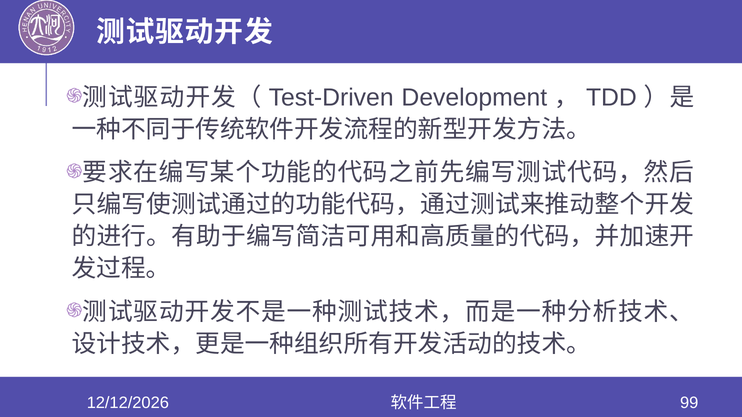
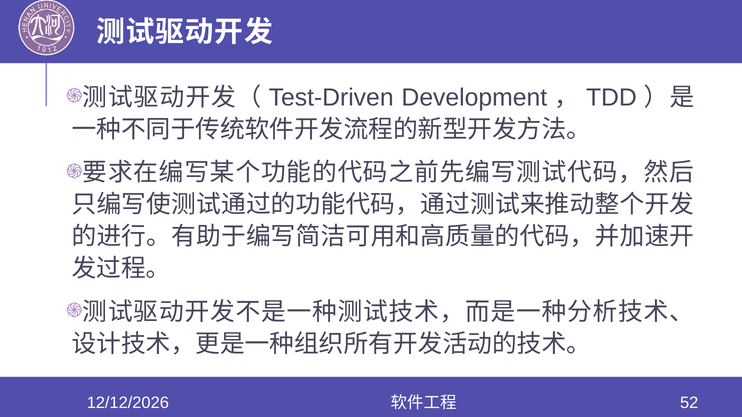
99: 99 -> 52
